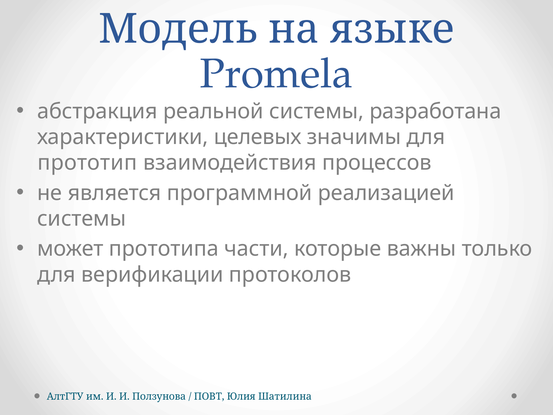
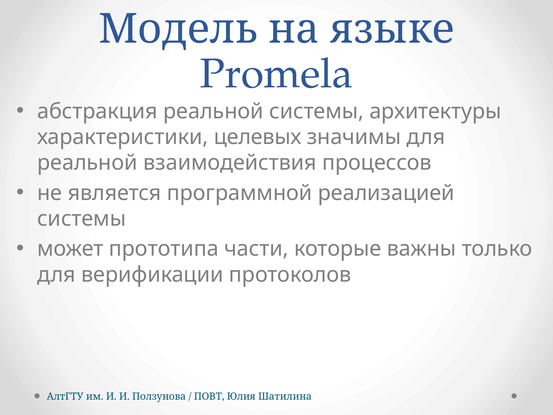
разработана: разработана -> архитектуры
прототип at (87, 163): прототип -> реальной
